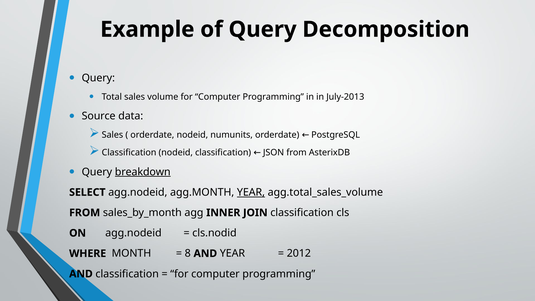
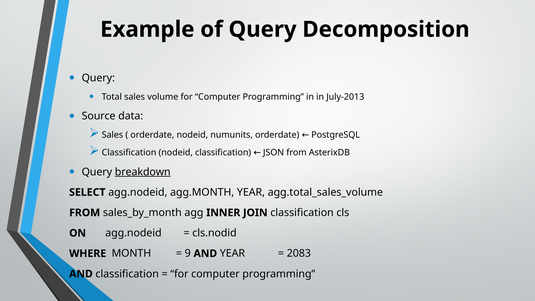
YEAR at (251, 192) underline: present -> none
8: 8 -> 9
2012: 2012 -> 2083
